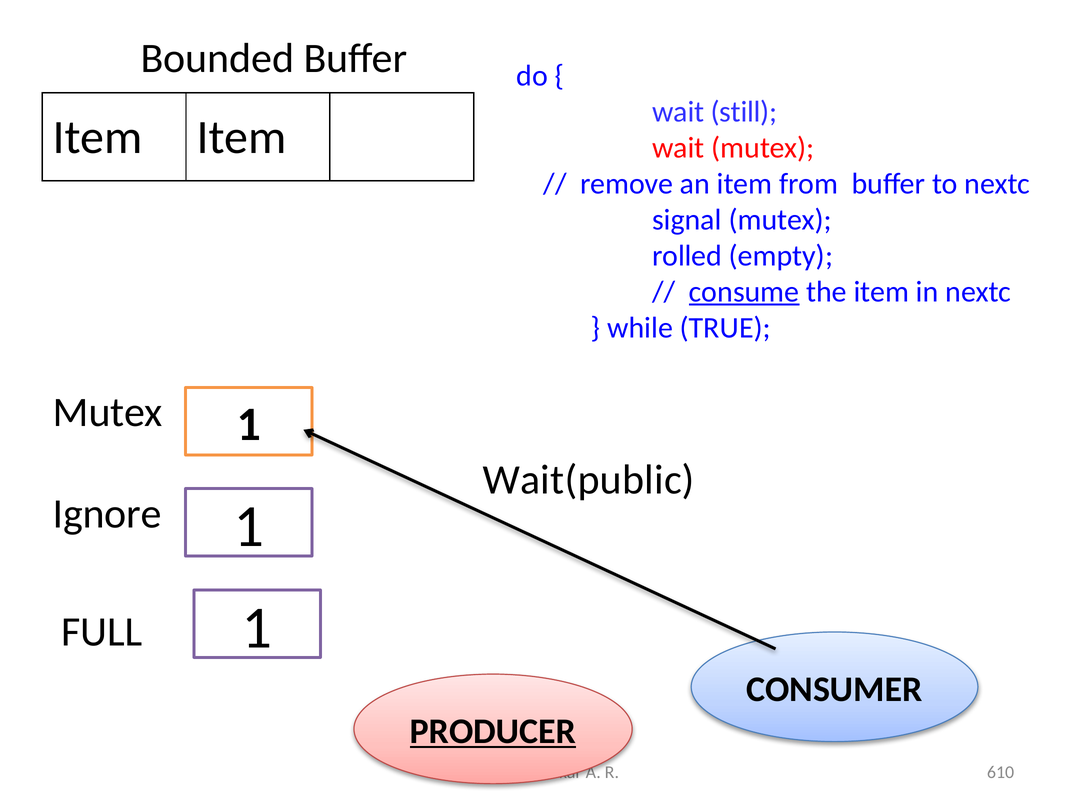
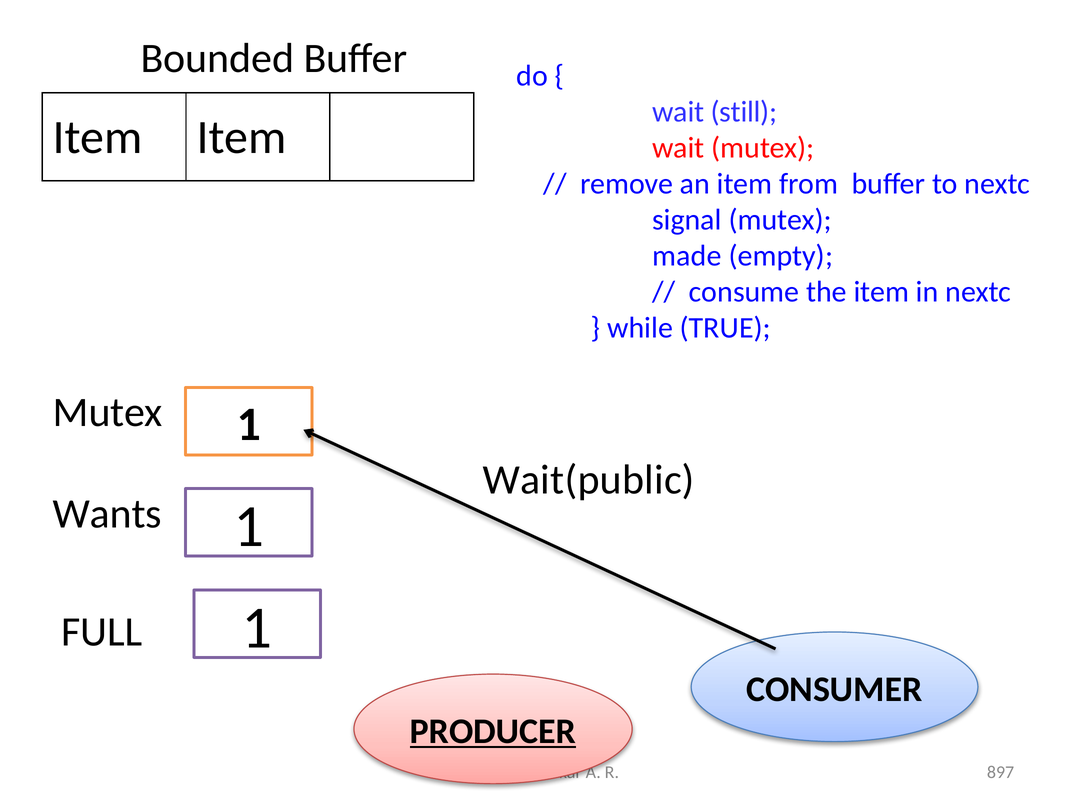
rolled: rolled -> made
consume underline: present -> none
Ignore: Ignore -> Wants
610: 610 -> 897
